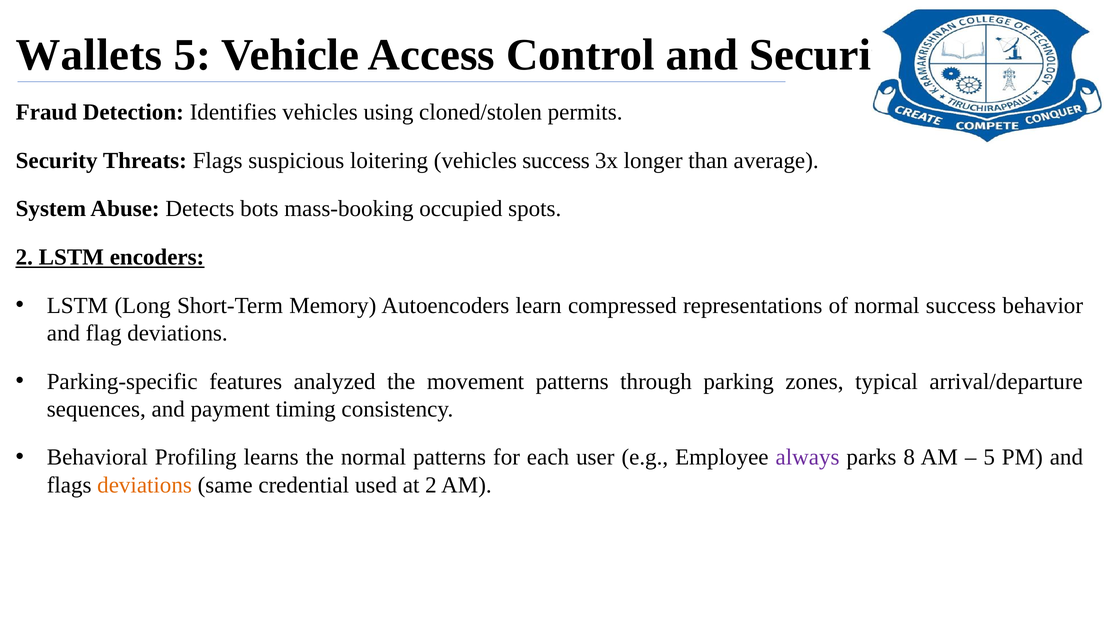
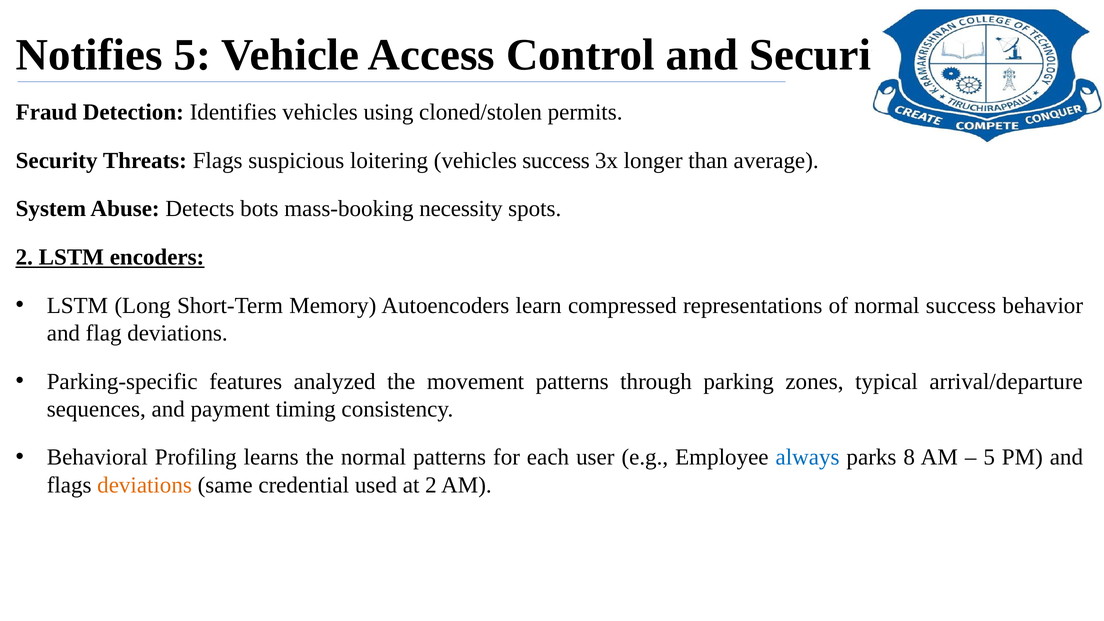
Wallets: Wallets -> Notifies
occupied: occupied -> necessity
always colour: purple -> blue
